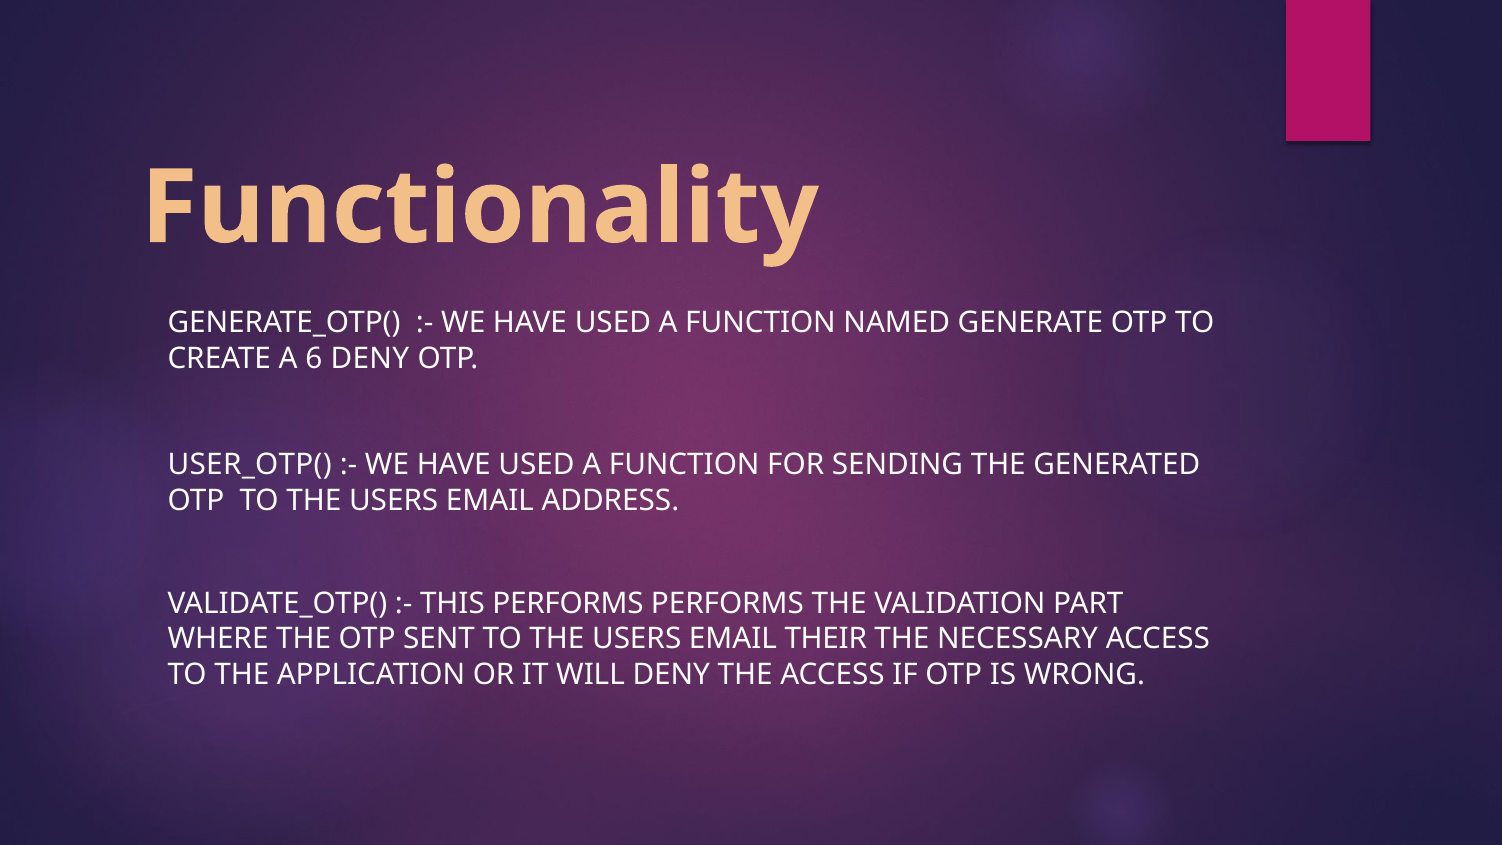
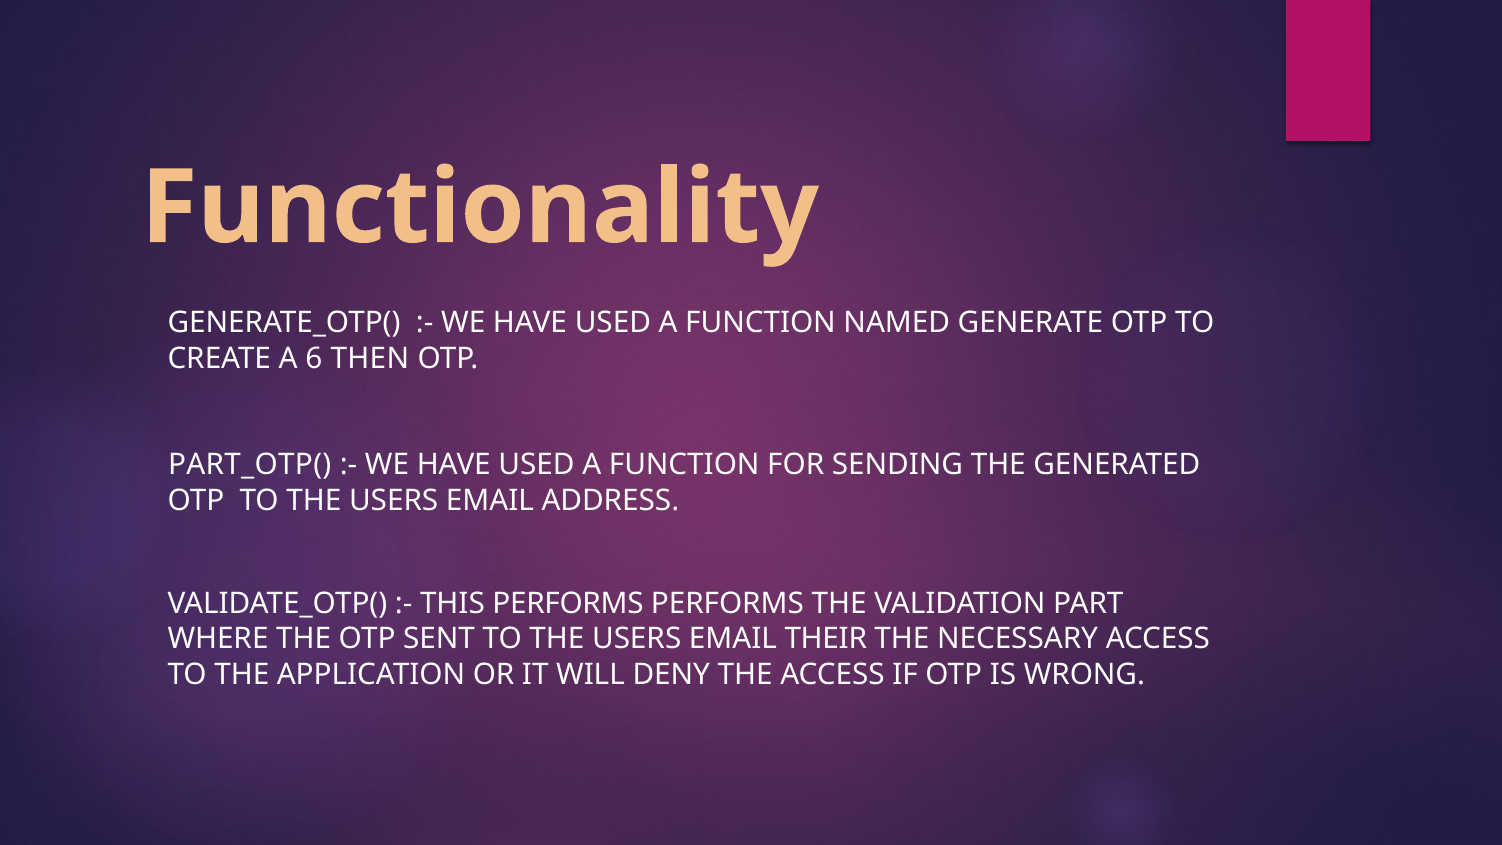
6 DENY: DENY -> THEN
USER_OTP(: USER_OTP( -> PART_OTP(
